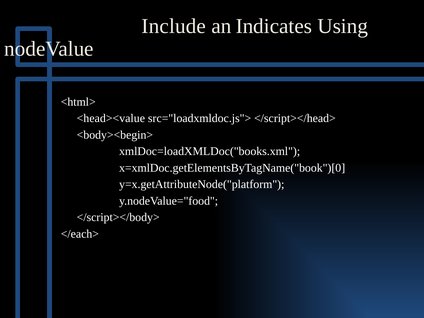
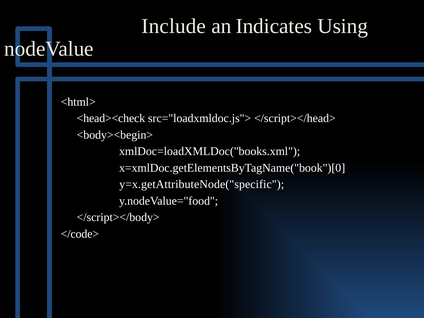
<head><value: <head><value -> <head><check
y=x.getAttributeNode("platform: y=x.getAttributeNode("platform -> y=x.getAttributeNode("specific
</each>: </each> -> </code>
